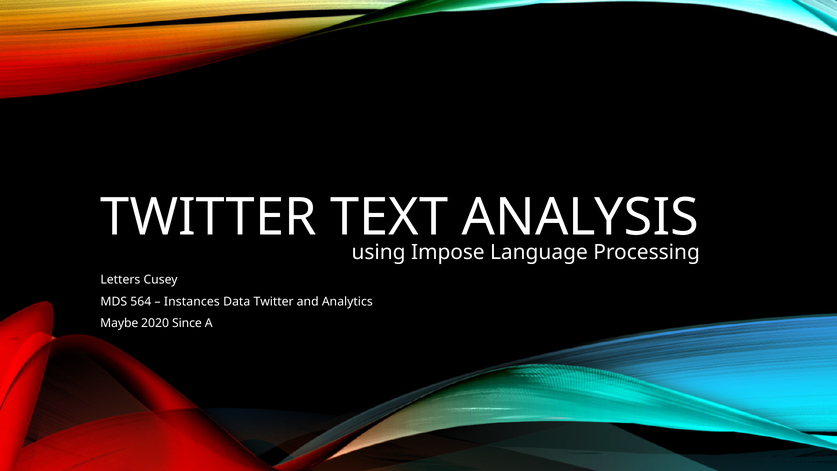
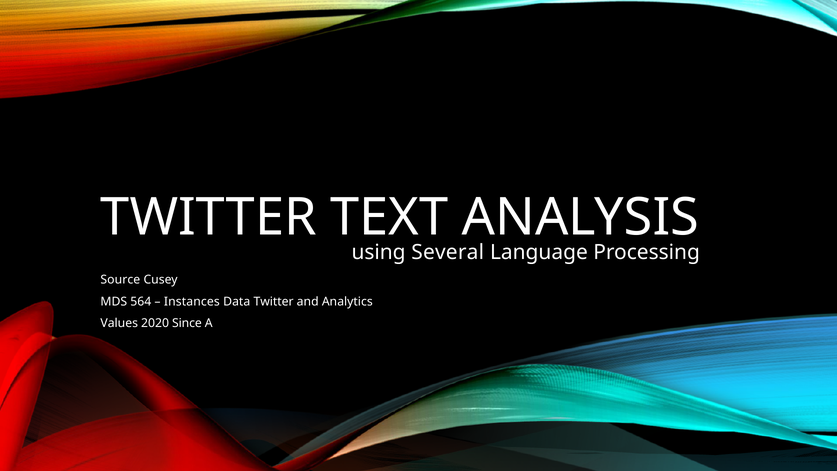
Impose: Impose -> Several
Letters: Letters -> Source
Maybe: Maybe -> Values
